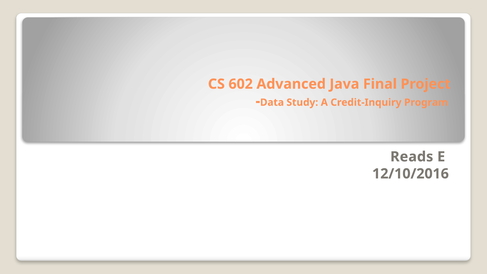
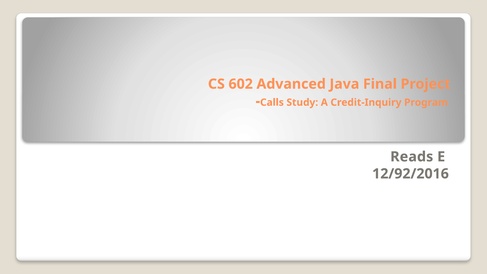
Data: Data -> Calls
12/10/2016: 12/10/2016 -> 12/92/2016
